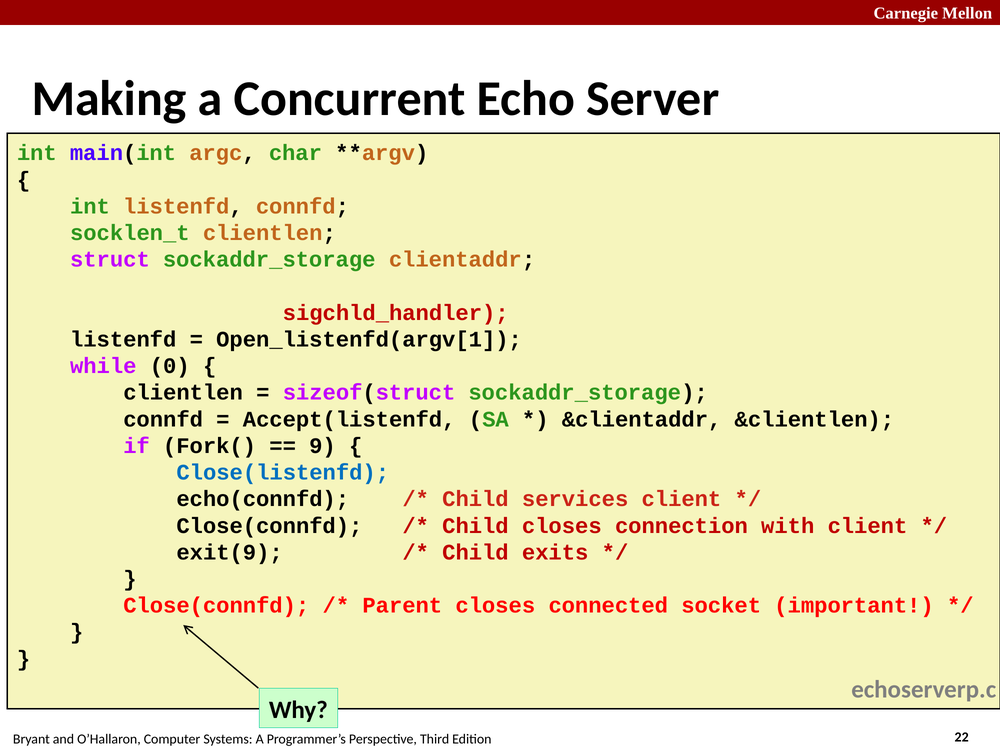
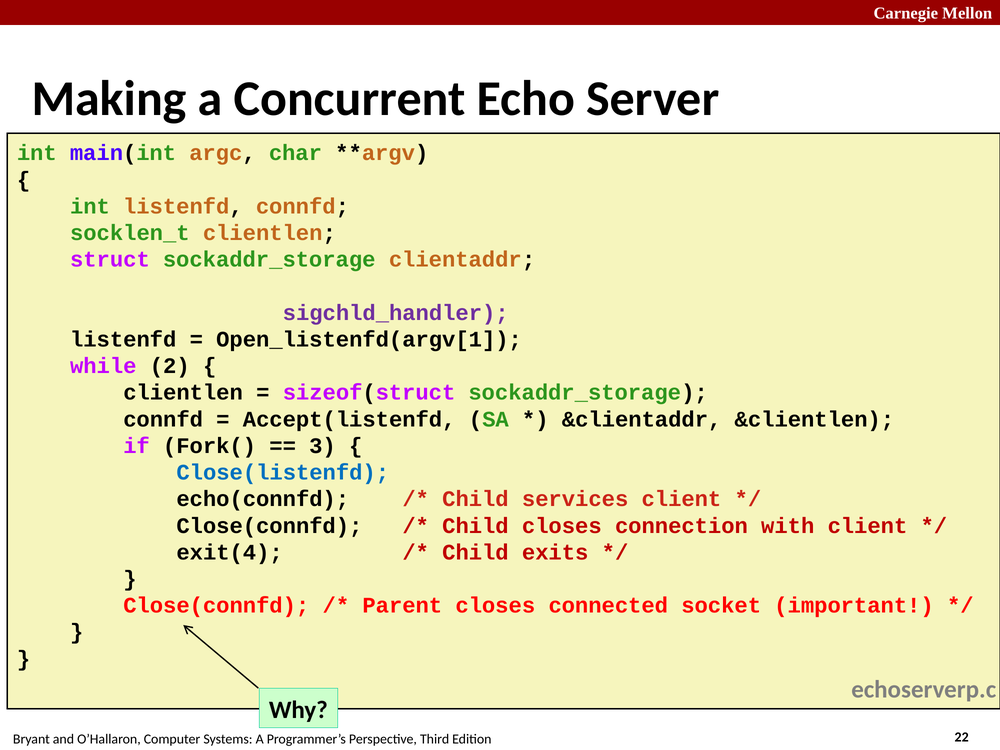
sigchld_handler colour: red -> purple
0: 0 -> 2
9: 9 -> 3
exit(9: exit(9 -> exit(4
